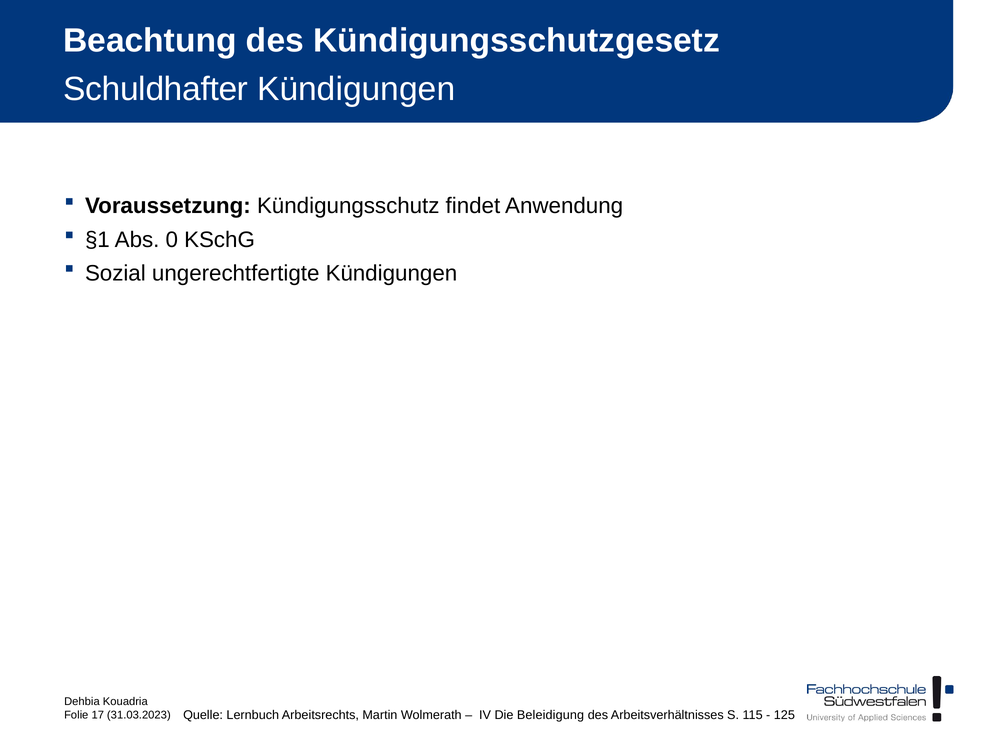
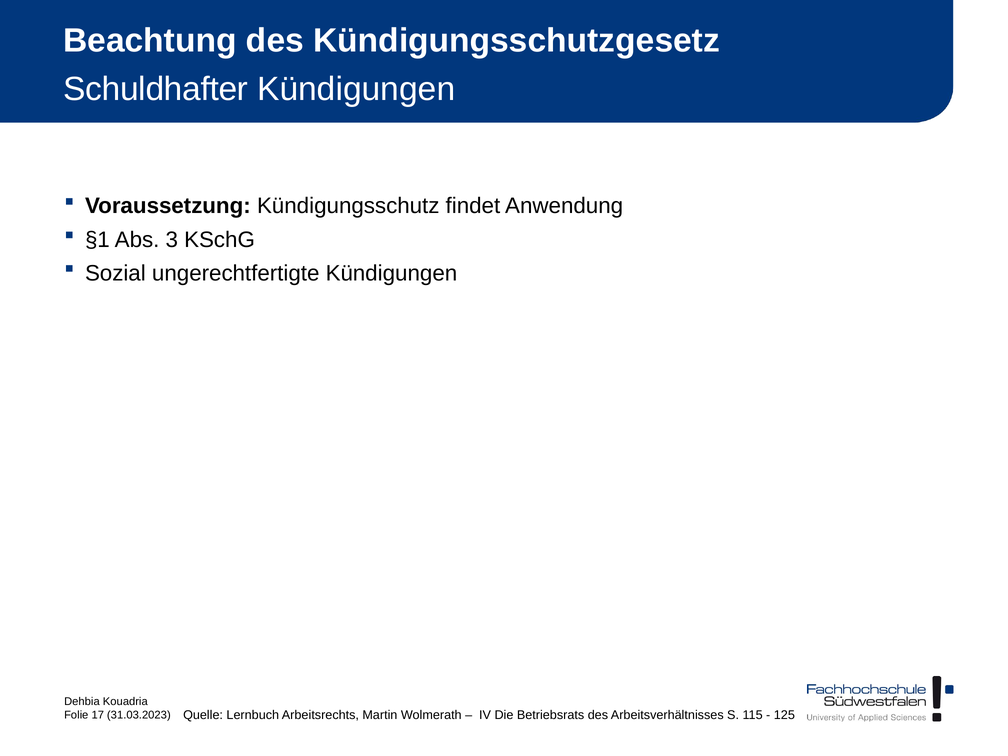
0: 0 -> 3
Beleidigung: Beleidigung -> Betriebsrats
